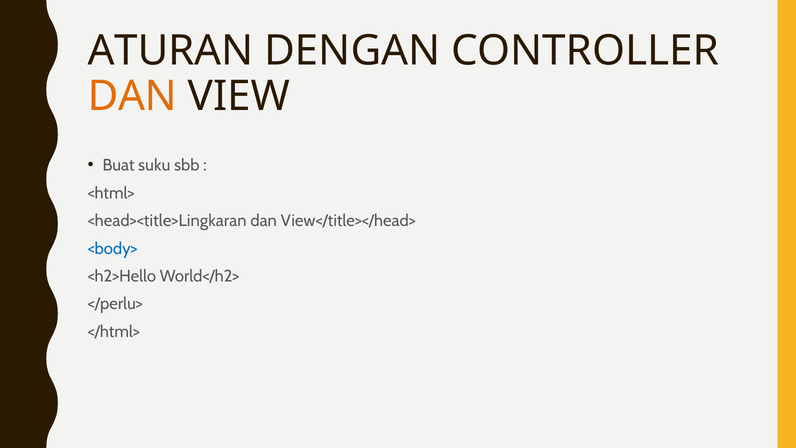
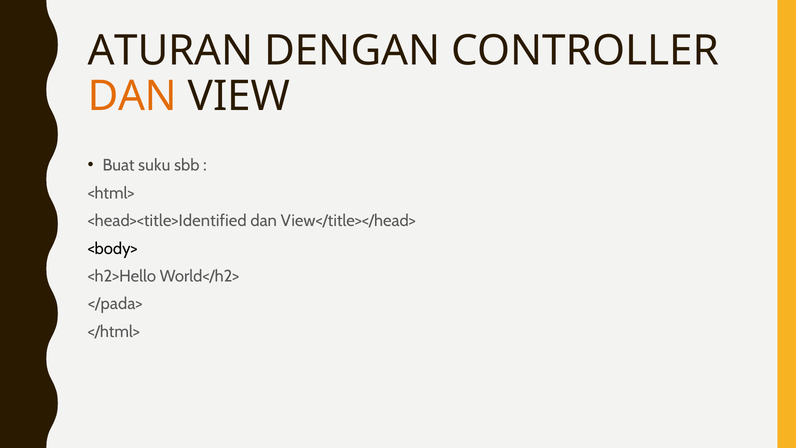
<head><title>Lingkaran: <head><title>Lingkaran -> <head><title>Identified
<body> colour: blue -> black
</perlu>: </perlu> -> </pada>
